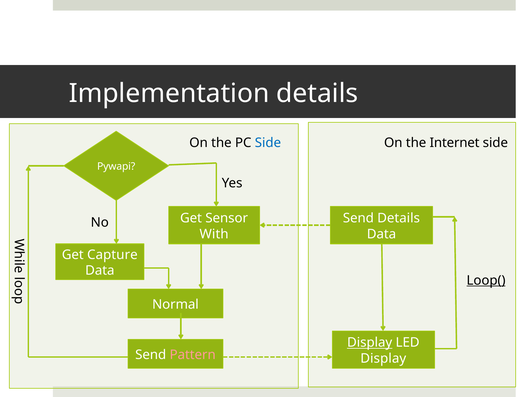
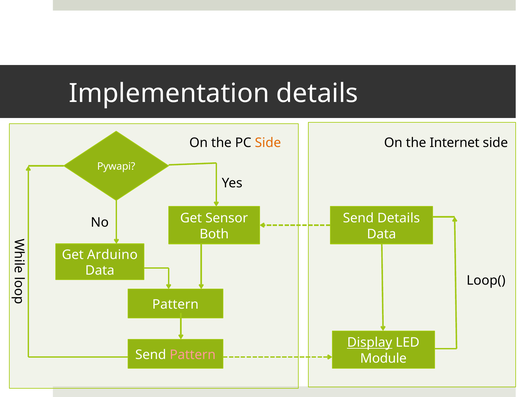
Side at (268, 143) colour: blue -> orange
With: With -> Both
Capture: Capture -> Arduino
Loop( underline: present -> none
Normal at (175, 304): Normal -> Pattern
Display at (383, 358): Display -> Module
